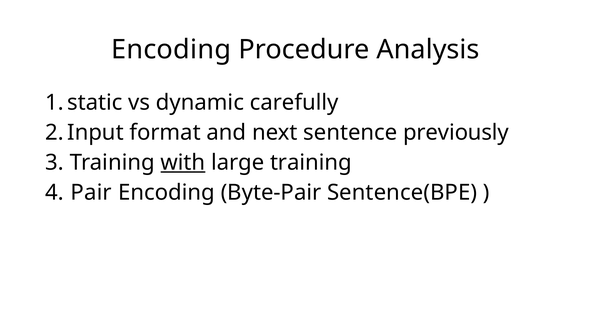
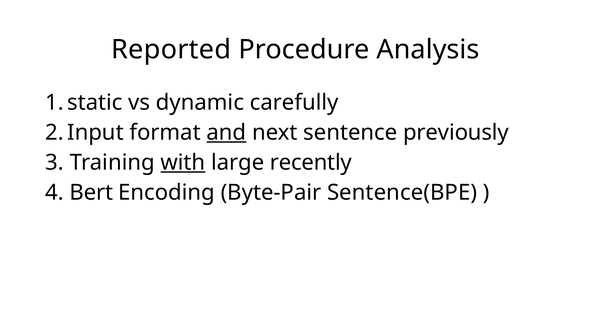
Encoding at (171, 50): Encoding -> Reported
and underline: none -> present
large training: training -> recently
Pair: Pair -> Bert
